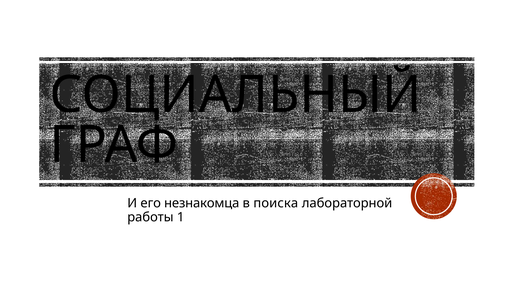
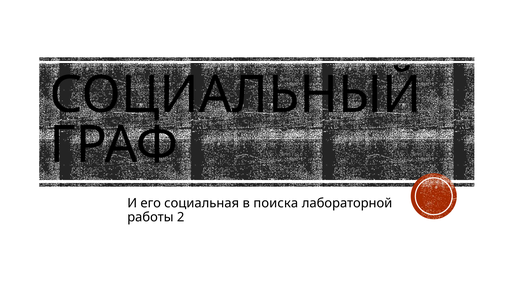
незнакомца: незнакомца -> социальная
1: 1 -> 2
